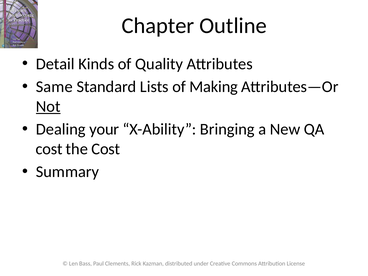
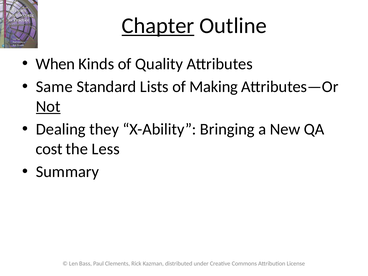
Chapter underline: none -> present
Detail: Detail -> When
your: your -> they
the Cost: Cost -> Less
